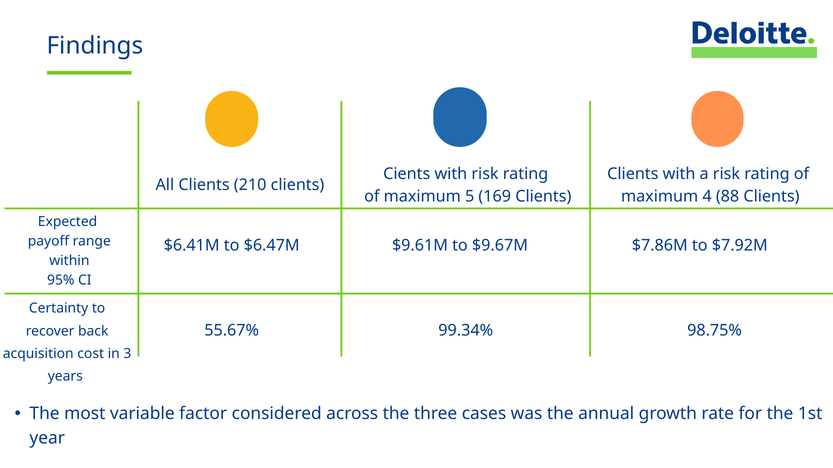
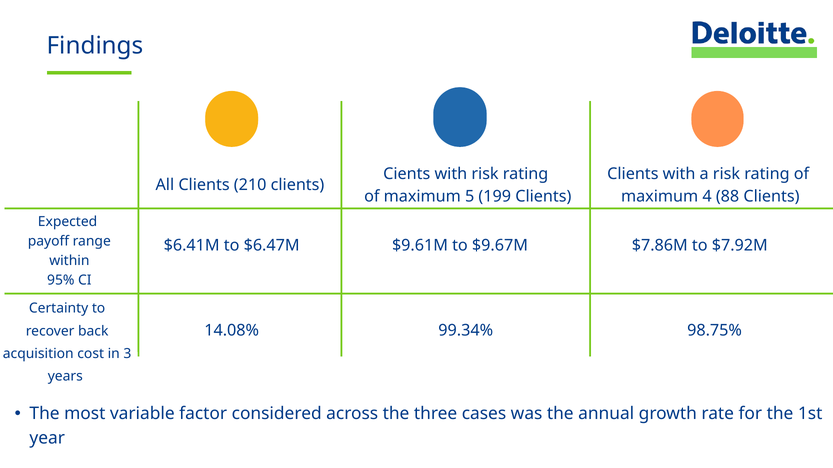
169: 169 -> 199
55.67%: 55.67% -> 14.08%
